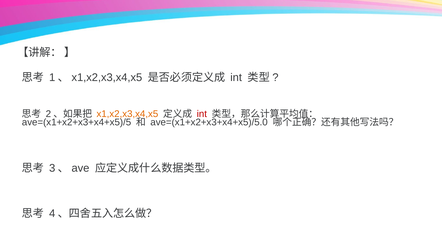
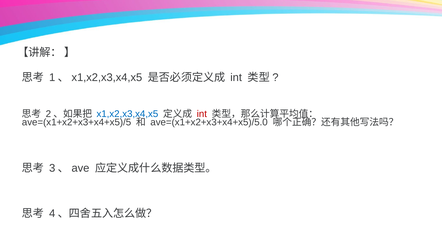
x1,x2,x3,x4,x5 colour: orange -> blue
